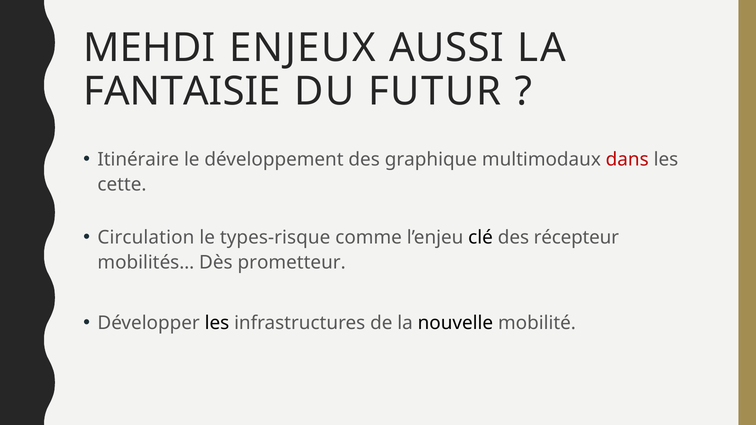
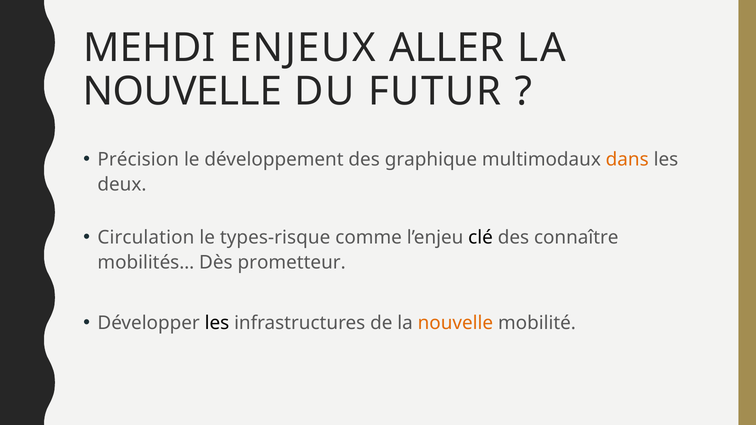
AUSSI: AUSSI -> ALLER
FANTAISIE at (182, 91): FANTAISIE -> NOUVELLE
Itinéraire: Itinéraire -> Précision
dans colour: red -> orange
cette: cette -> deux
récepteur: récepteur -> connaître
nouvelle at (455, 323) colour: black -> orange
